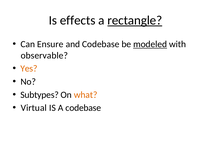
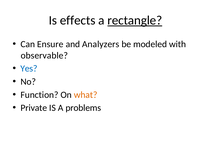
and Codebase: Codebase -> Analyzers
modeled underline: present -> none
Yes colour: orange -> blue
Subtypes: Subtypes -> Function
Virtual: Virtual -> Private
A codebase: codebase -> problems
